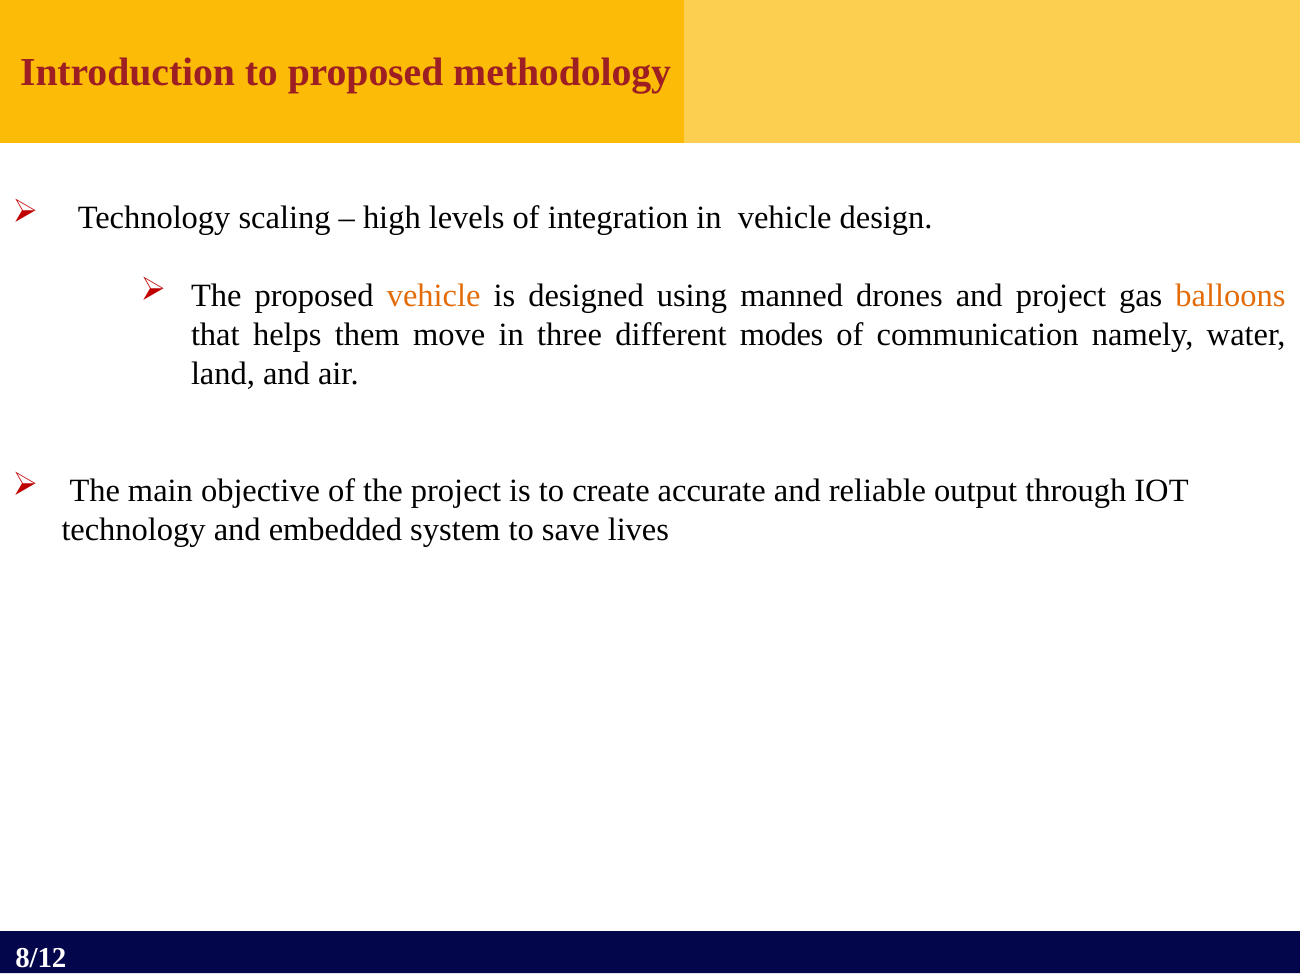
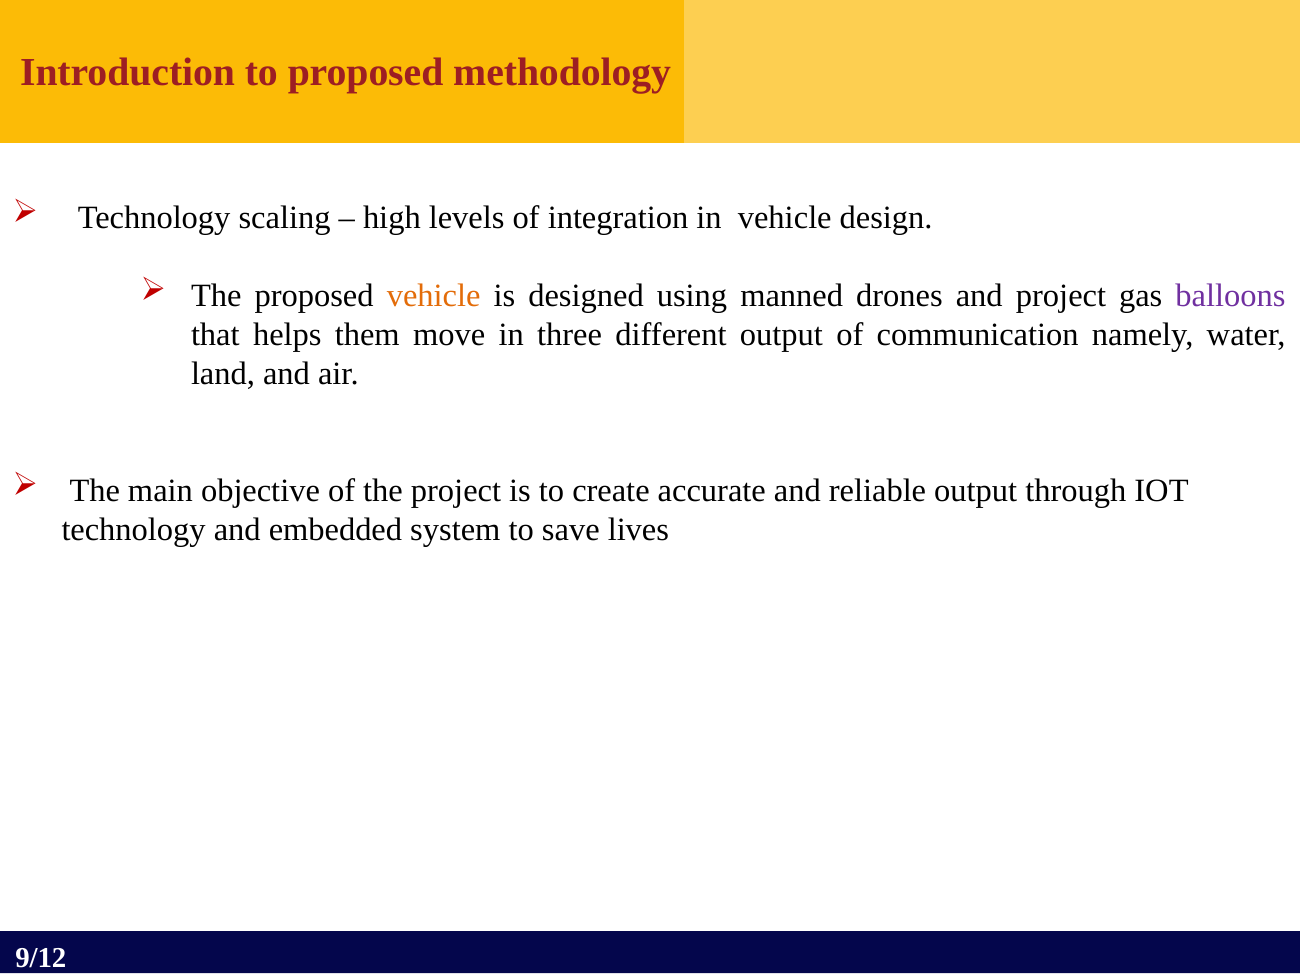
balloons colour: orange -> purple
different modes: modes -> output
8/12: 8/12 -> 9/12
